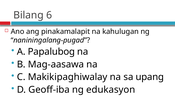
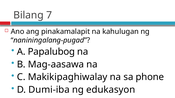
6: 6 -> 7
upang: upang -> phone
Geoff-iba: Geoff-iba -> Dumi-iba
